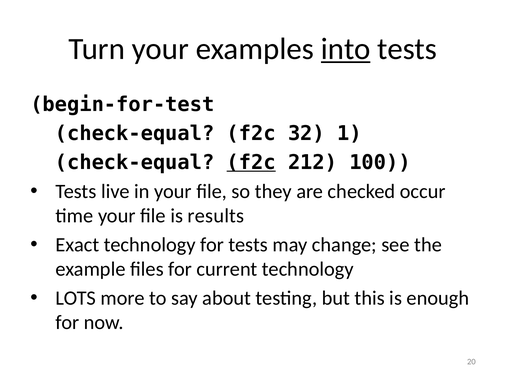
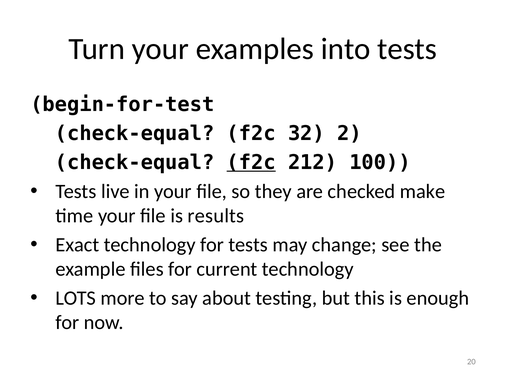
into underline: present -> none
1: 1 -> 2
occur: occur -> make
